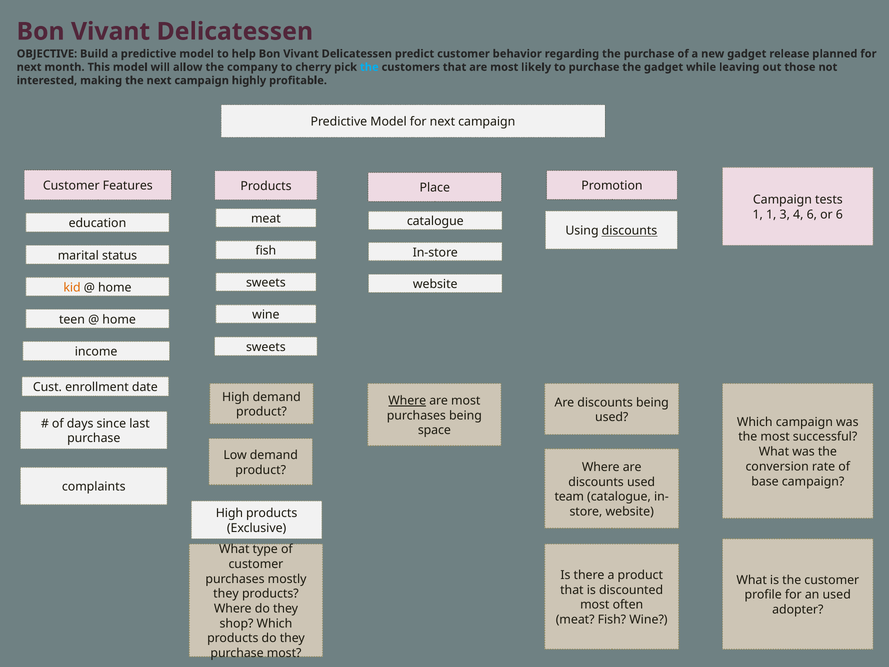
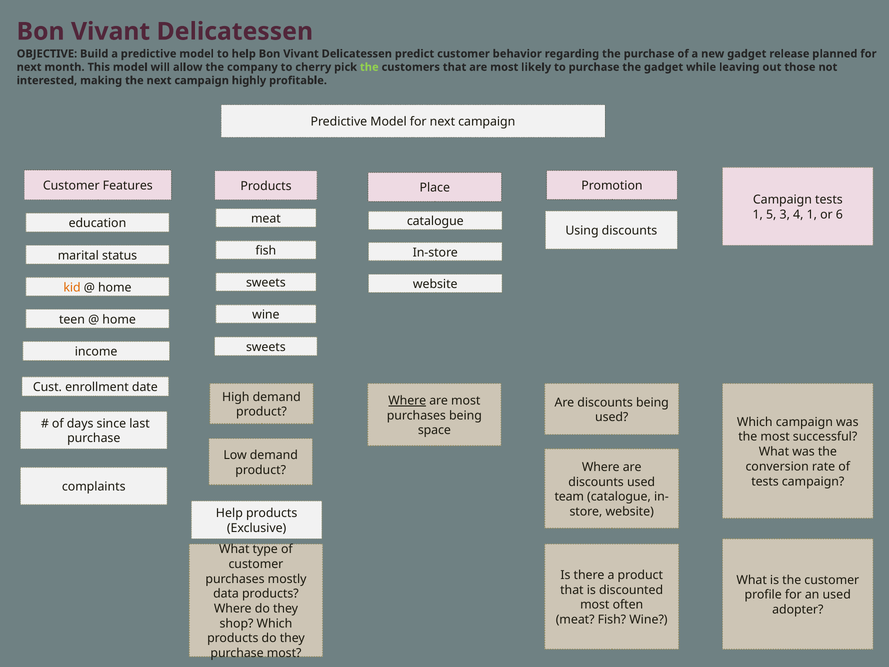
the at (369, 67) colour: light blue -> light green
1 1: 1 -> 5
4 6: 6 -> 1
discounts at (630, 231) underline: present -> none
base at (765, 481): base -> tests
High at (229, 513): High -> Help
they at (226, 594): they -> data
